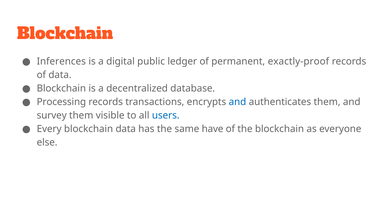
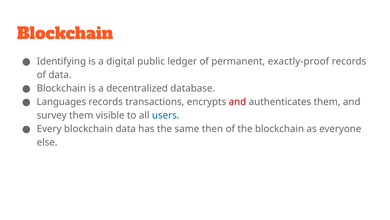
Inferences: Inferences -> Identifying
Processing: Processing -> Languages
and at (237, 102) colour: blue -> red
have: have -> then
